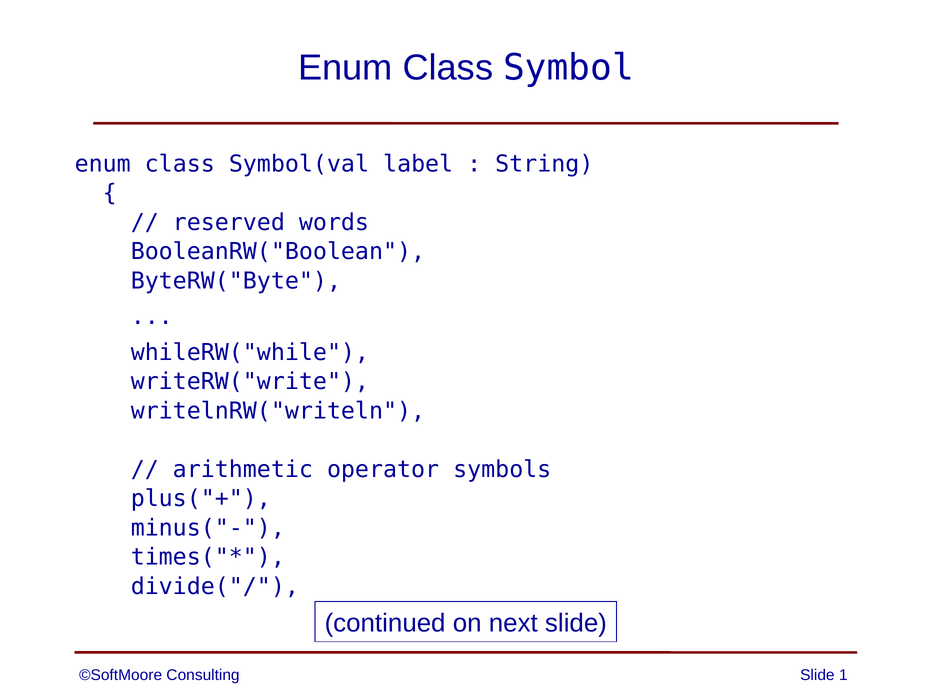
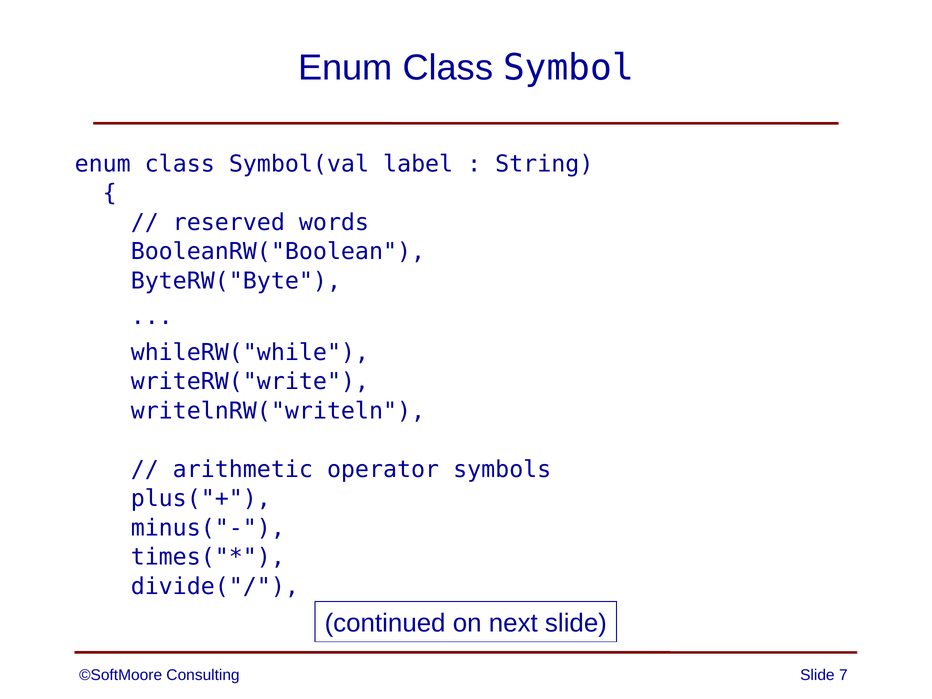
1: 1 -> 7
